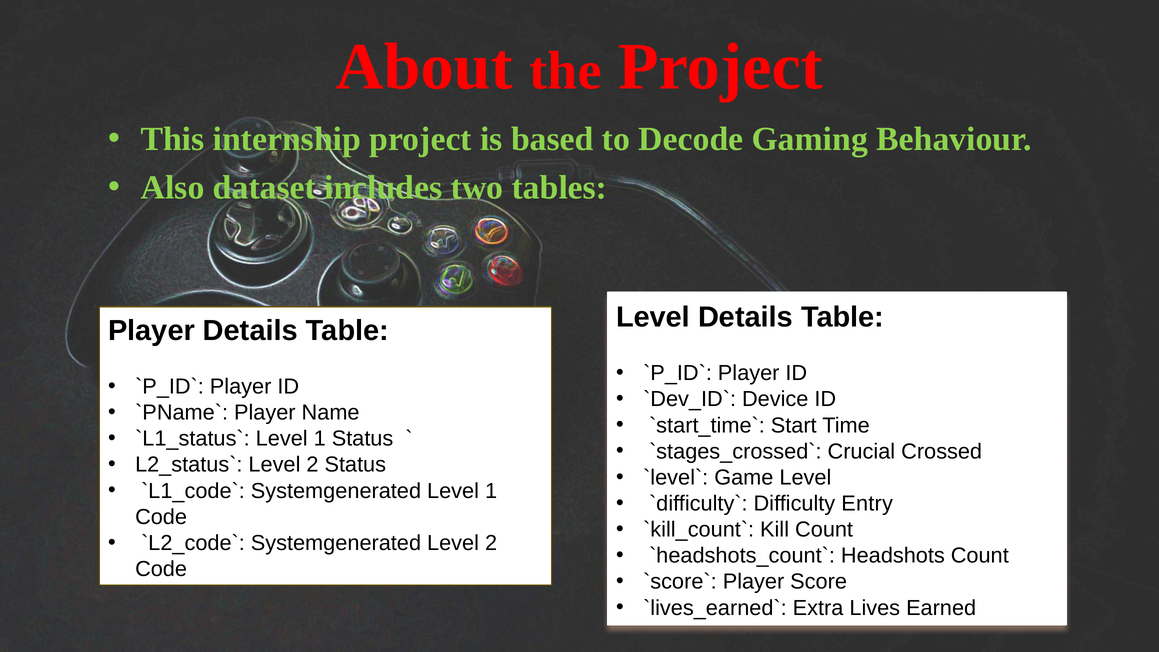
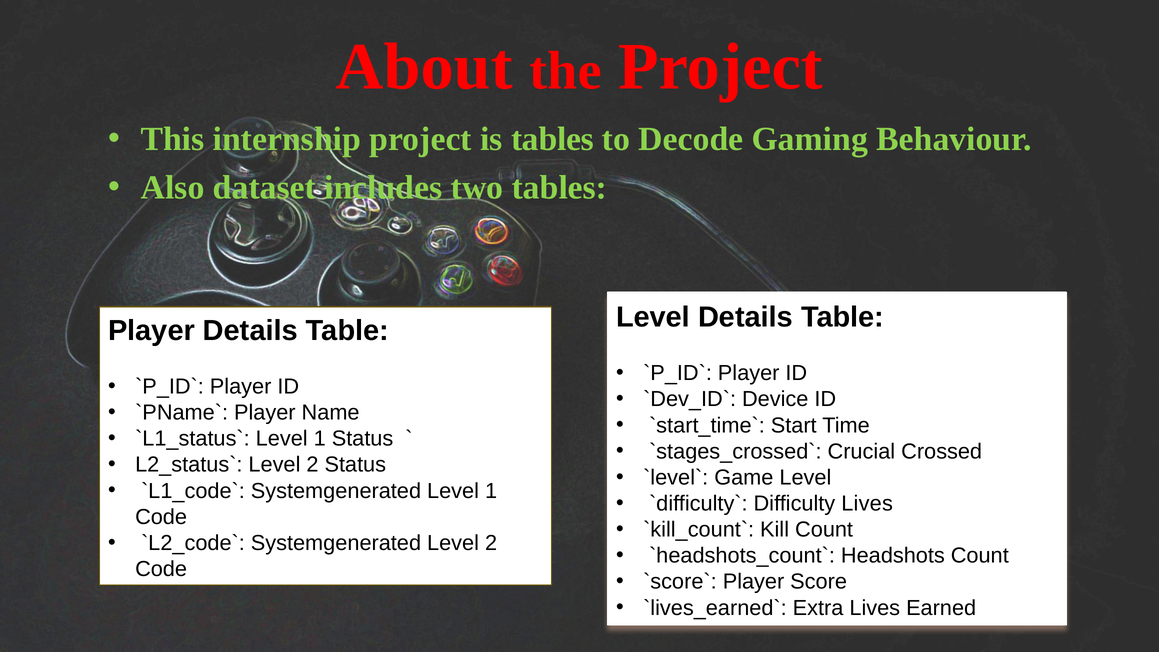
is based: based -> tables
Difficulty Entry: Entry -> Lives
